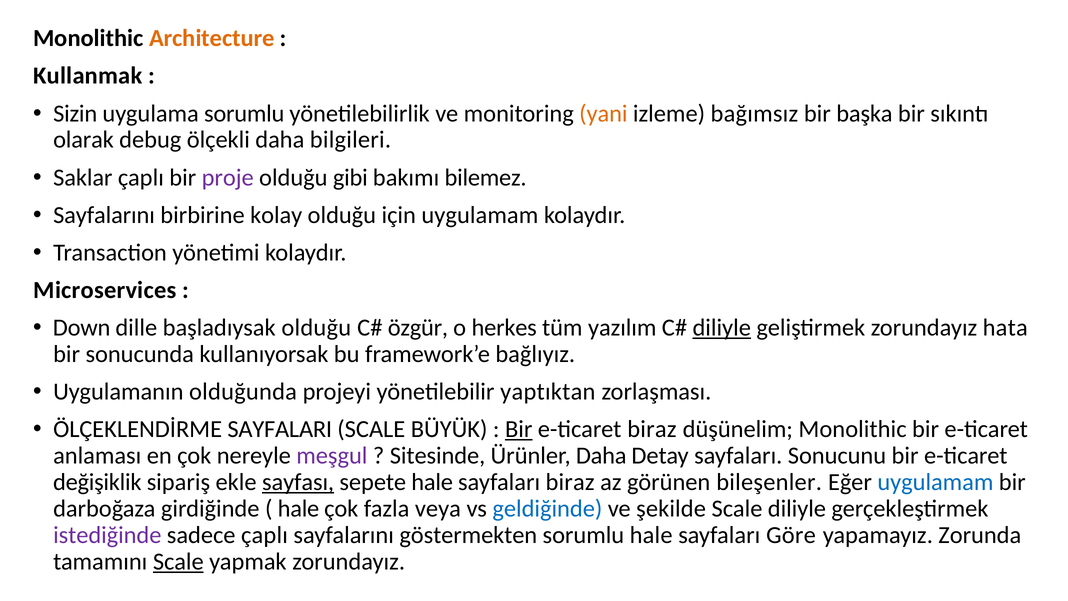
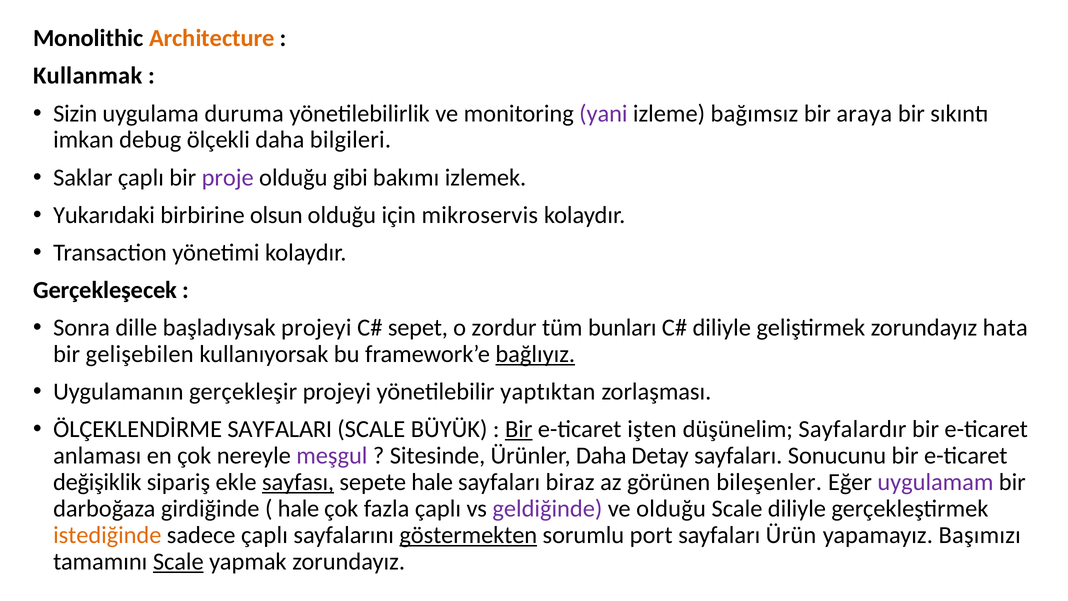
uygulama sorumlu: sorumlu -> duruma
yani colour: orange -> purple
başka: başka -> araya
olarak: olarak -> imkan
bilemez: bilemez -> izlemek
Sayfalarını at (104, 215): Sayfalarını -> Yukarıdaki
kolay: kolay -> olsun
için uygulamam: uygulamam -> mikroservis
Microservices: Microservices -> Gerçekleşecek
Down: Down -> Sonra
başladıysak olduğu: olduğu -> projeyi
özgür: özgür -> sepet
herkes: herkes -> zordur
yazılım: yazılım -> bunları
diliyle at (722, 328) underline: present -> none
sonucunda: sonucunda -> gelişebilen
bağlıyız underline: none -> present
olduğunda: olduğunda -> gerçekleşir
e-ticaret biraz: biraz -> işten
düşünelim Monolithic: Monolithic -> Sayfalardır
uygulamam at (935, 482) colour: blue -> purple
fazla veya: veya -> çaplı
geldiğinde colour: blue -> purple
ve şekilde: şekilde -> olduğu
istediğinde colour: purple -> orange
göstermekten underline: none -> present
sorumlu hale: hale -> port
Göre: Göre -> Ürün
Zorunda: Zorunda -> Başımızı
